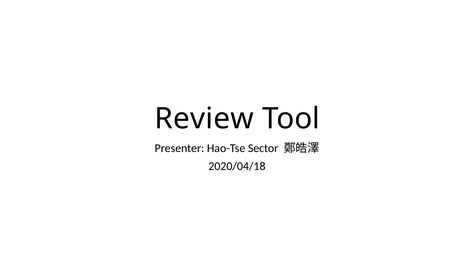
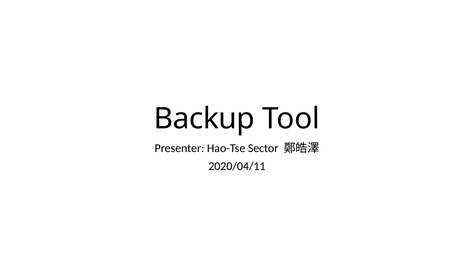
Review: Review -> Backup
2020/04/18: 2020/04/18 -> 2020/04/11
